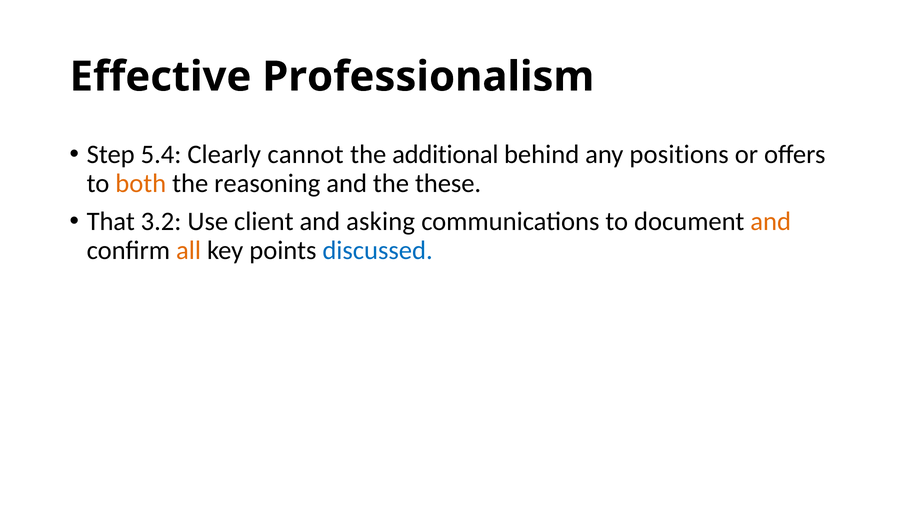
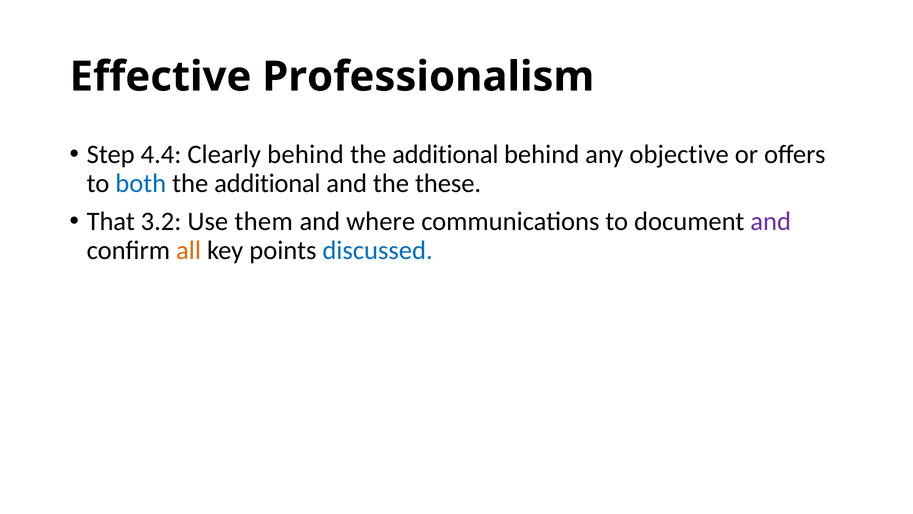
5.4: 5.4 -> 4.4
Clearly cannot: cannot -> behind
positions: positions -> objective
both colour: orange -> blue
reasoning at (267, 183): reasoning -> additional
client: client -> them
asking: asking -> where
and at (771, 221) colour: orange -> purple
